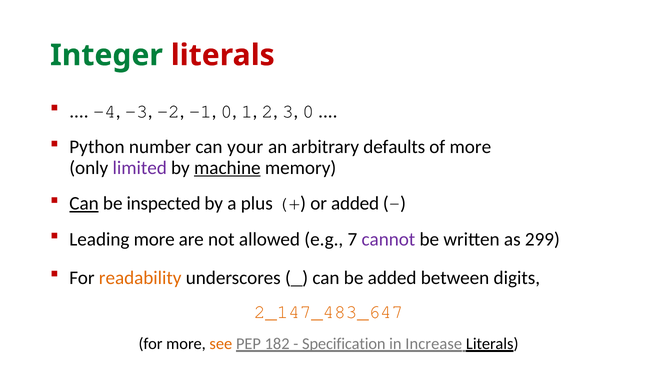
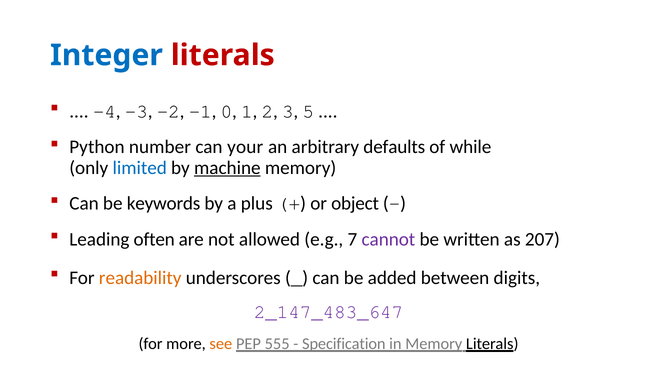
Integer colour: green -> blue
3 0: 0 -> 5
of more: more -> while
limited colour: purple -> blue
Can at (84, 203) underline: present -> none
inspected: inspected -> keywords
or added: added -> object
Leading more: more -> often
299: 299 -> 207
2_147_483_647 colour: orange -> purple
182: 182 -> 555
in Increase: Increase -> Memory
